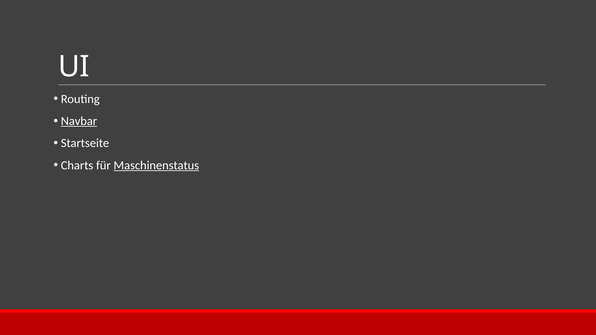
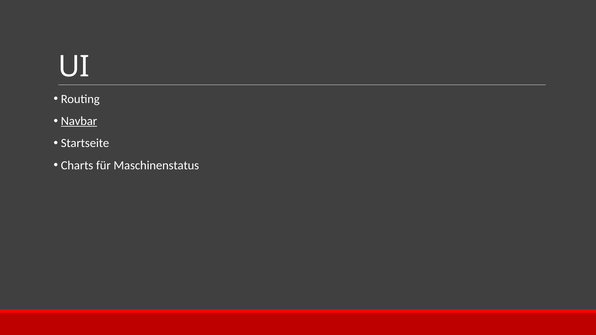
Maschinenstatus underline: present -> none
